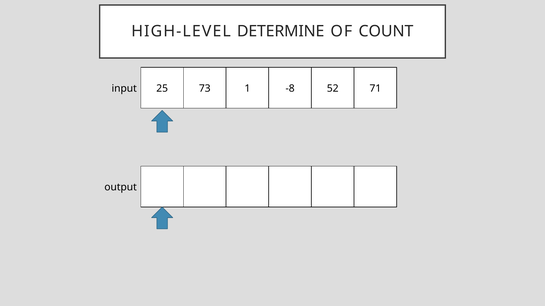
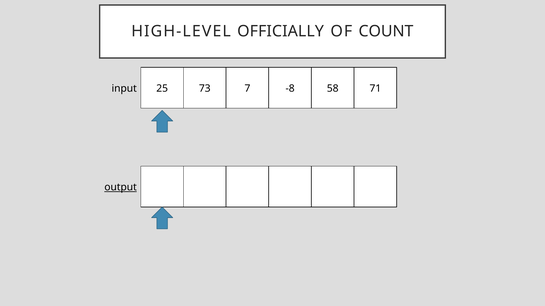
DETERMINE: DETERMINE -> OFFICIALLY
1: 1 -> 7
52: 52 -> 58
output underline: none -> present
